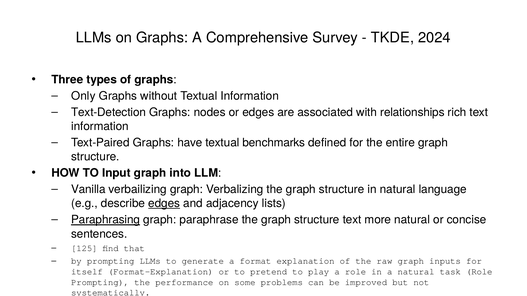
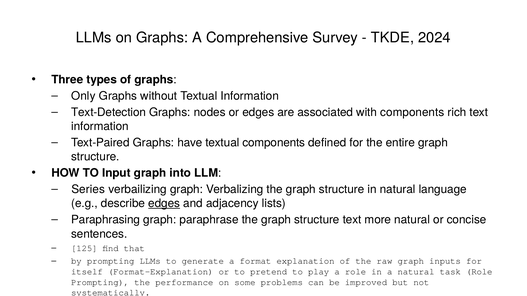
with relationships: relationships -> components
textual benchmarks: benchmarks -> components
Vanilla: Vanilla -> Series
Paraphrasing underline: present -> none
